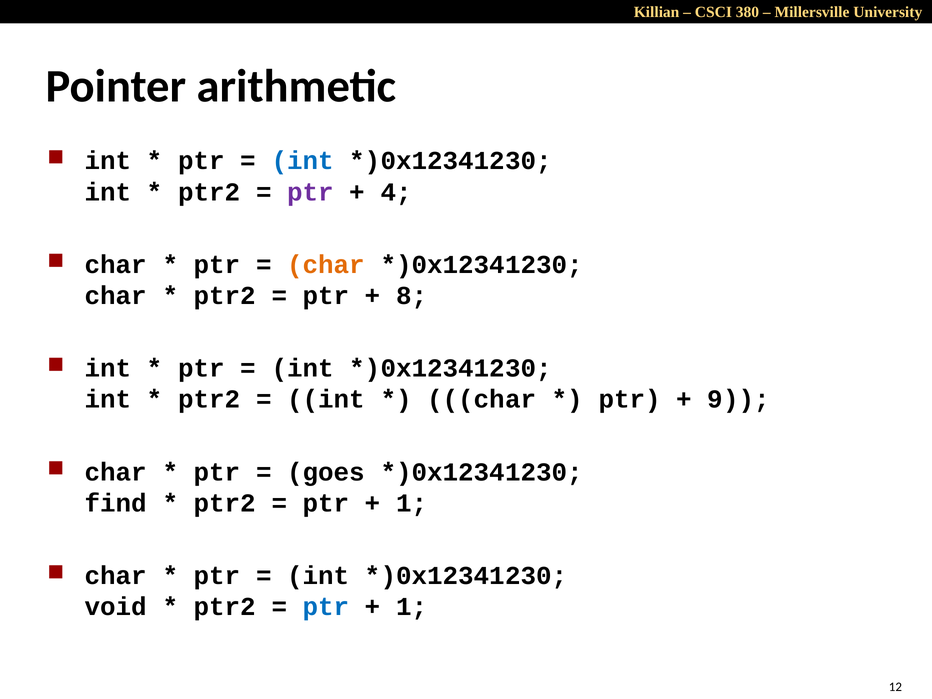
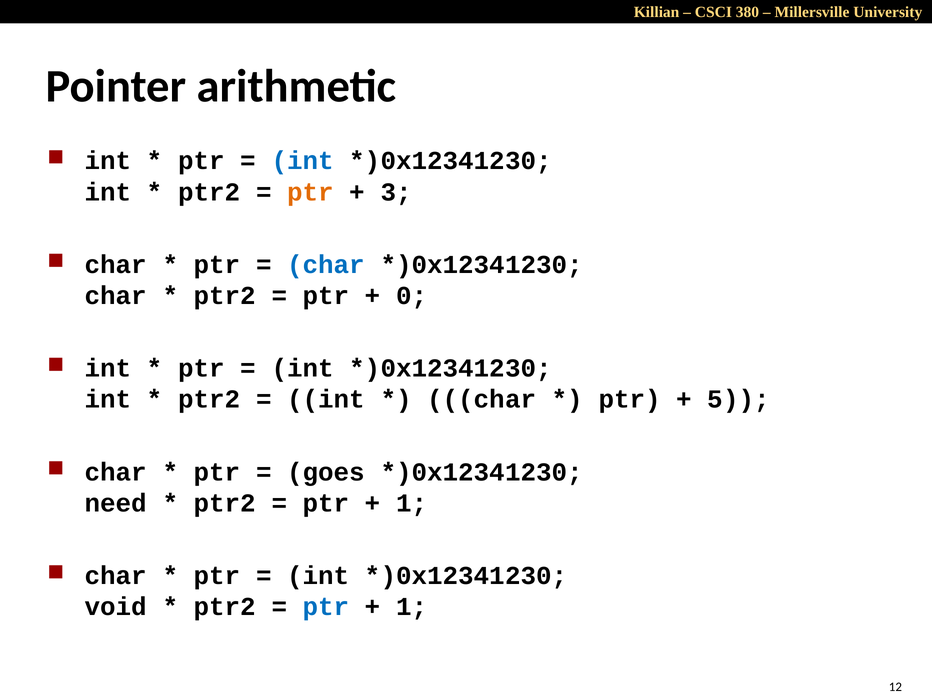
ptr at (310, 192) colour: purple -> orange
4: 4 -> 3
char at (326, 265) colour: orange -> blue
8: 8 -> 0
9: 9 -> 5
find: find -> need
